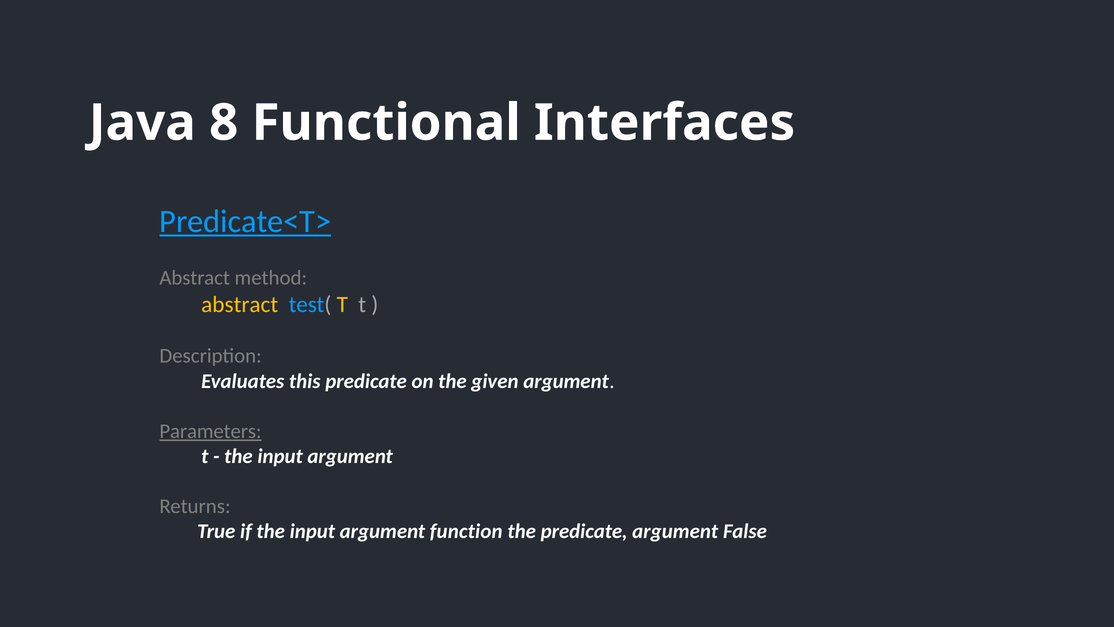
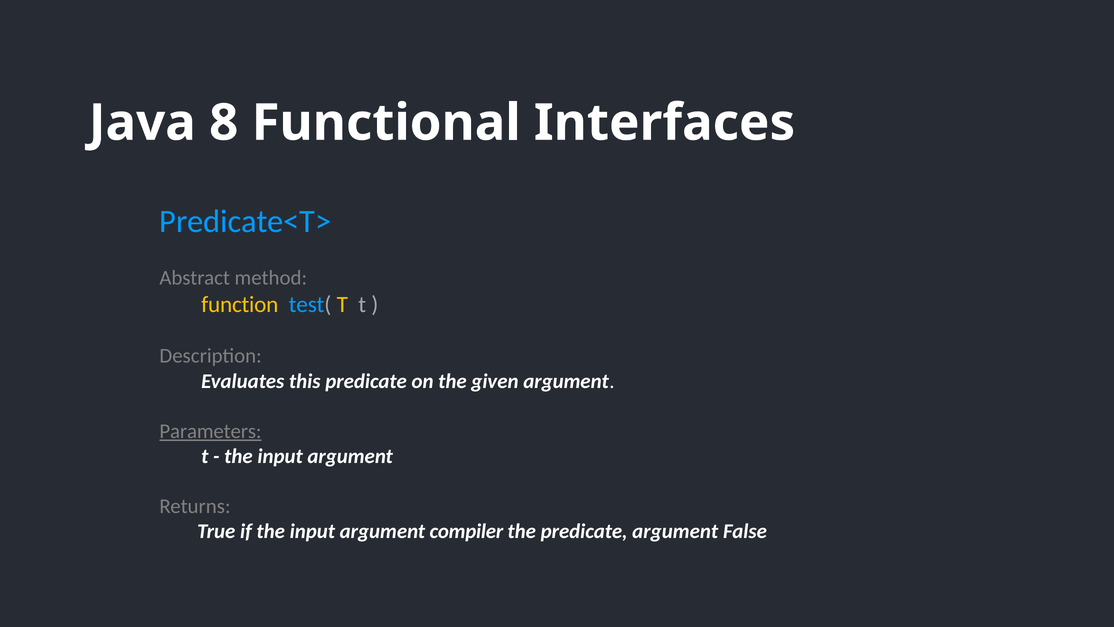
Predicate<T> underline: present -> none
abstract at (240, 304): abstract -> function
function: function -> compiler
